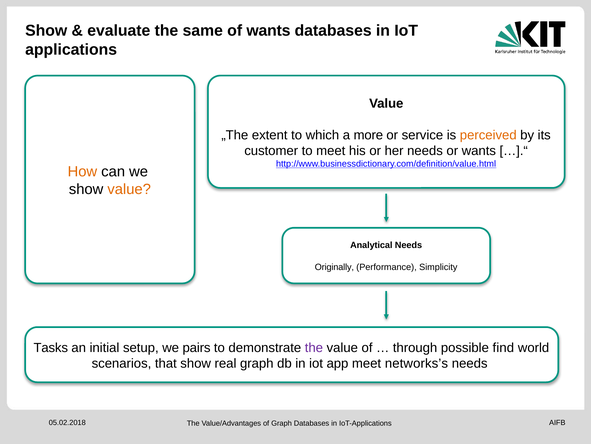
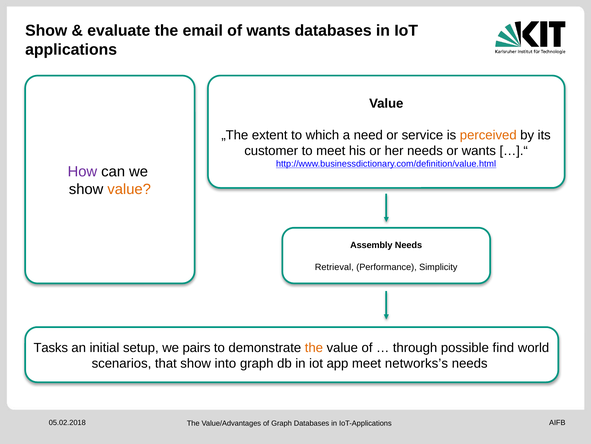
same: same -> email
more: more -> need
How colour: orange -> purple
Analytical: Analytical -> Assembly
Originally: Originally -> Retrieval
the at (314, 347) colour: purple -> orange
real: real -> into
